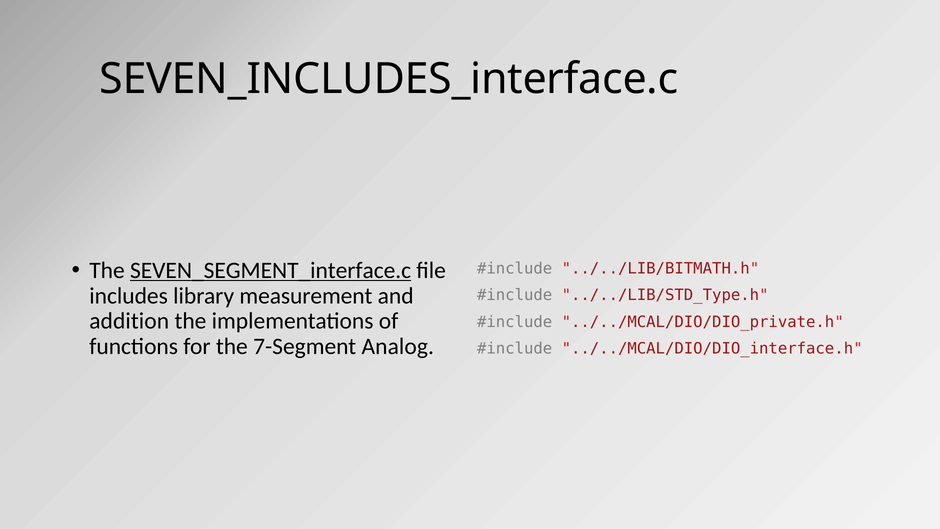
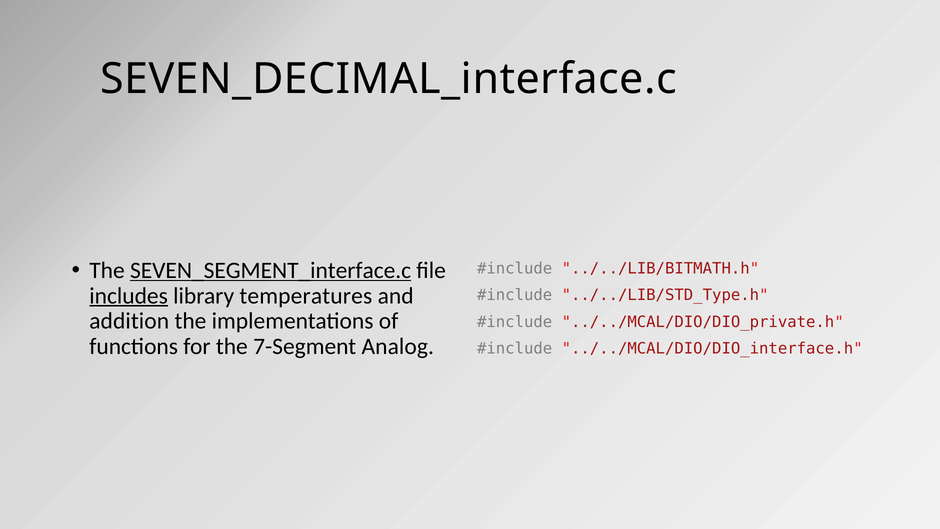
SEVEN_INCLUDES_interface.c: SEVEN_INCLUDES_interface.c -> SEVEN_DECIMAL_interface.c
includes underline: none -> present
measurement: measurement -> temperatures
